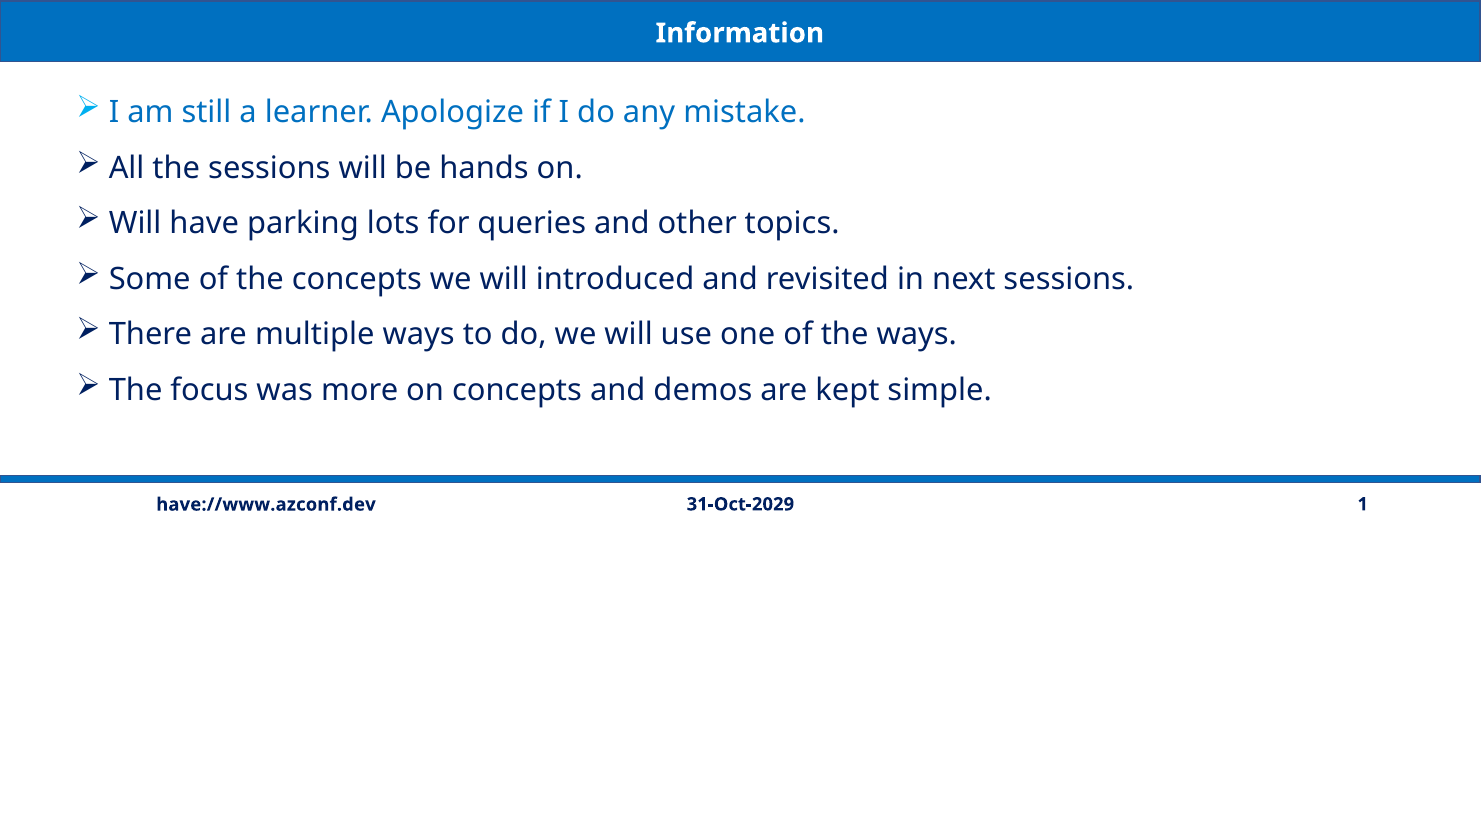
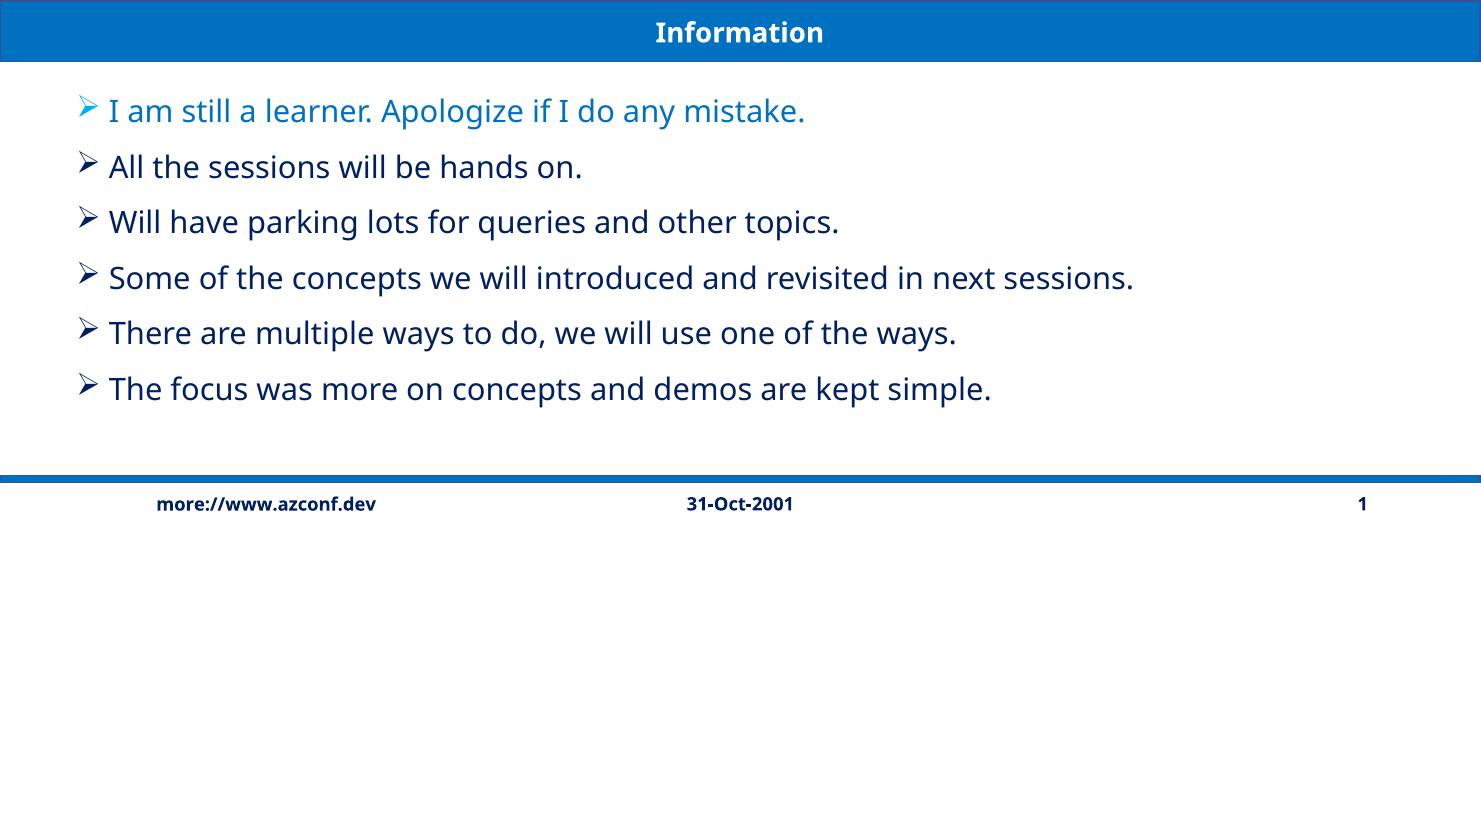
31-Oct-2029: 31-Oct-2029 -> 31-Oct-2001
have://www.azconf.dev: have://www.azconf.dev -> more://www.azconf.dev
